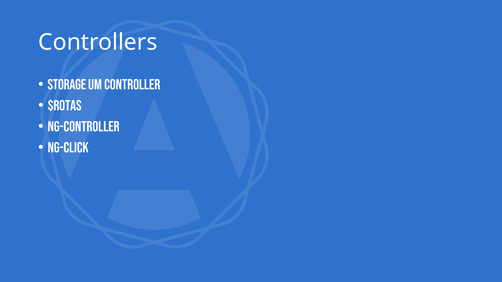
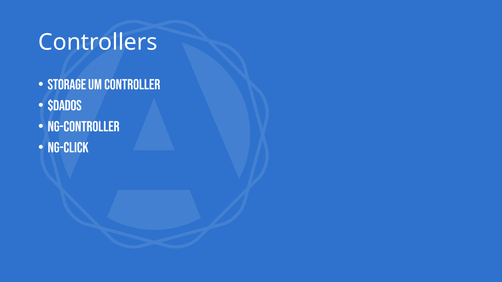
$rotas: $rotas -> $dados
